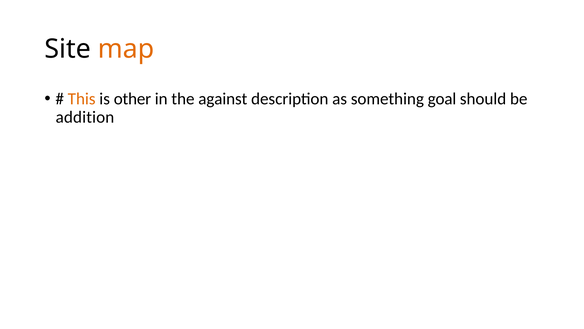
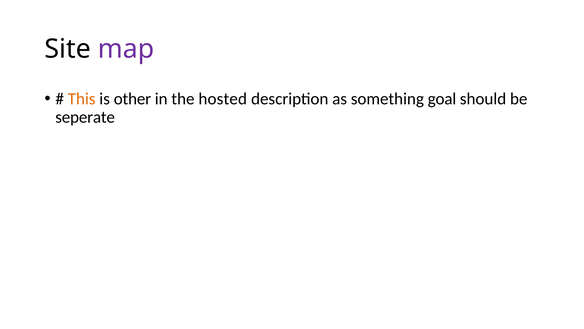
map colour: orange -> purple
against: against -> hosted
addition: addition -> seperate
